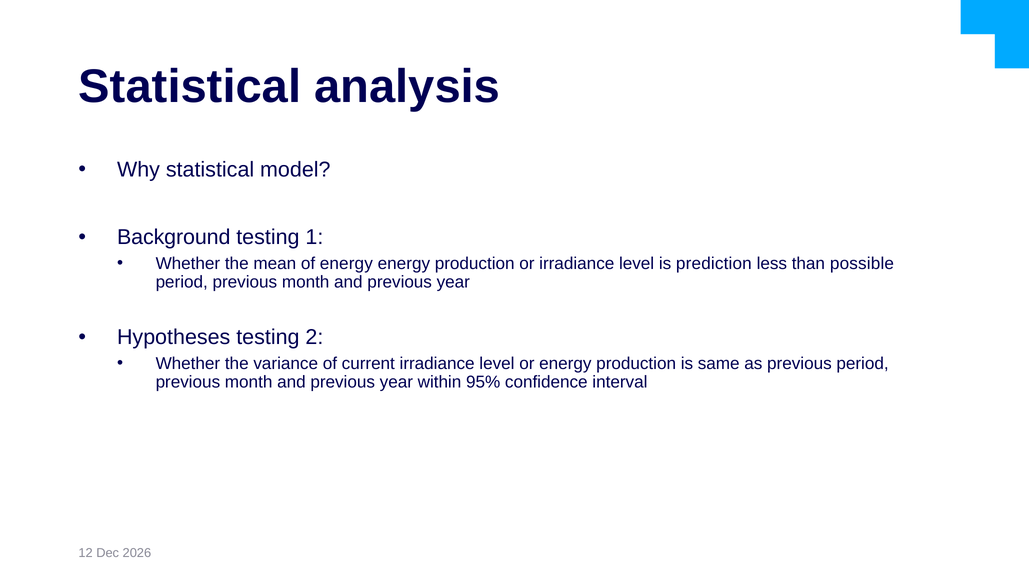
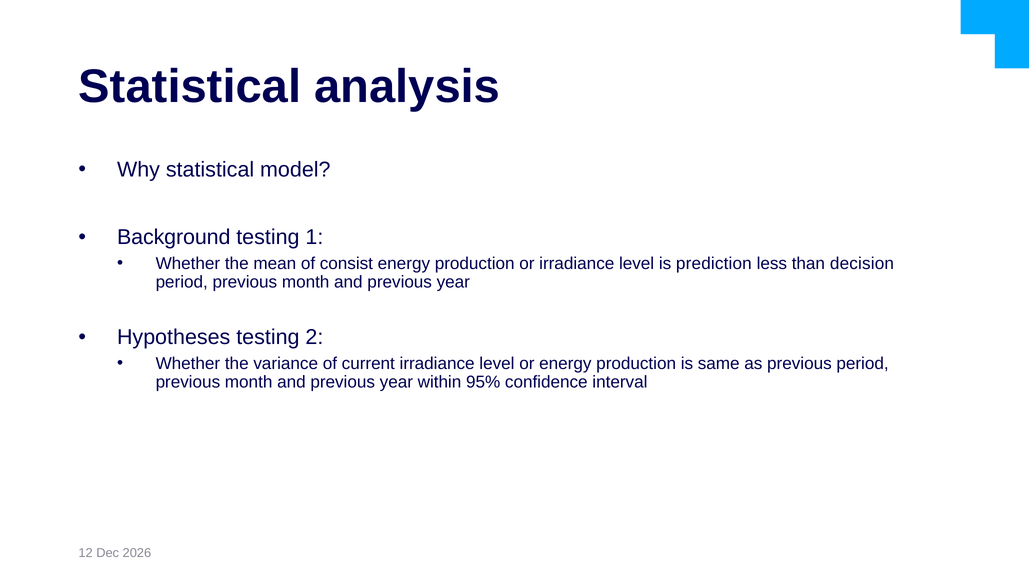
of energy: energy -> consist
possible: possible -> decision
